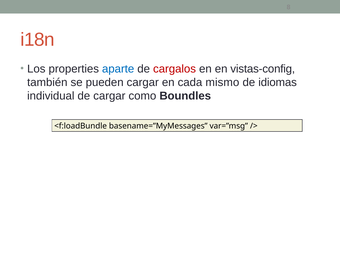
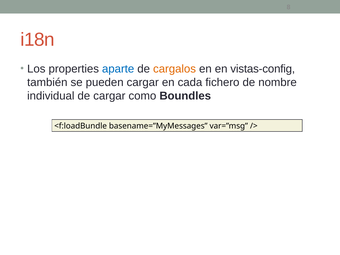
cargalos colour: red -> orange
mismo: mismo -> fichero
idiomas: idiomas -> nombre
